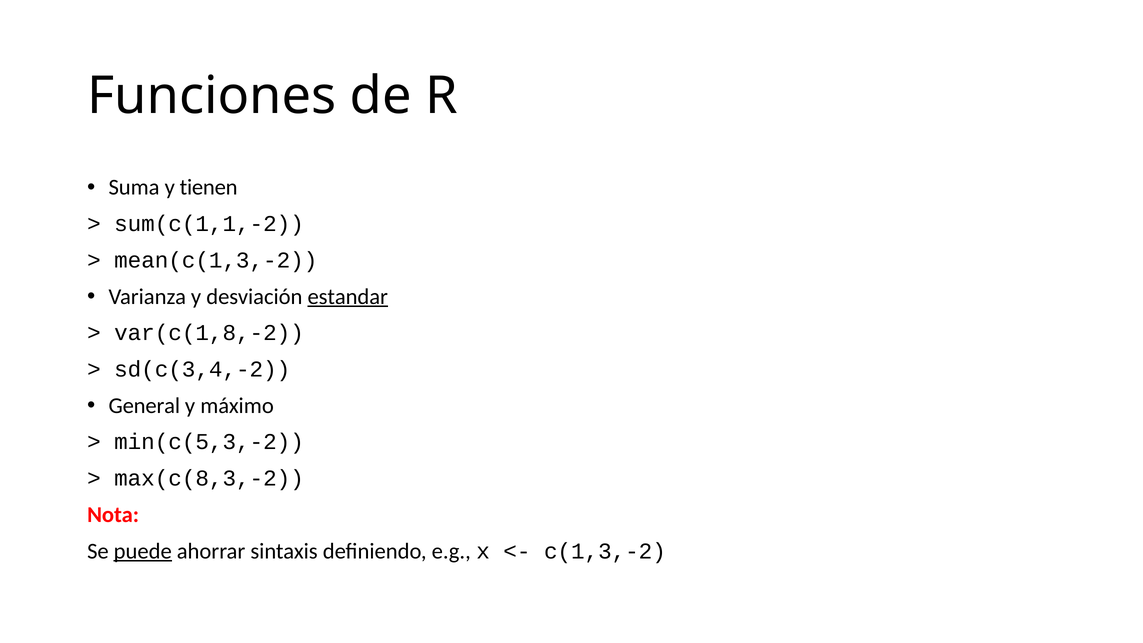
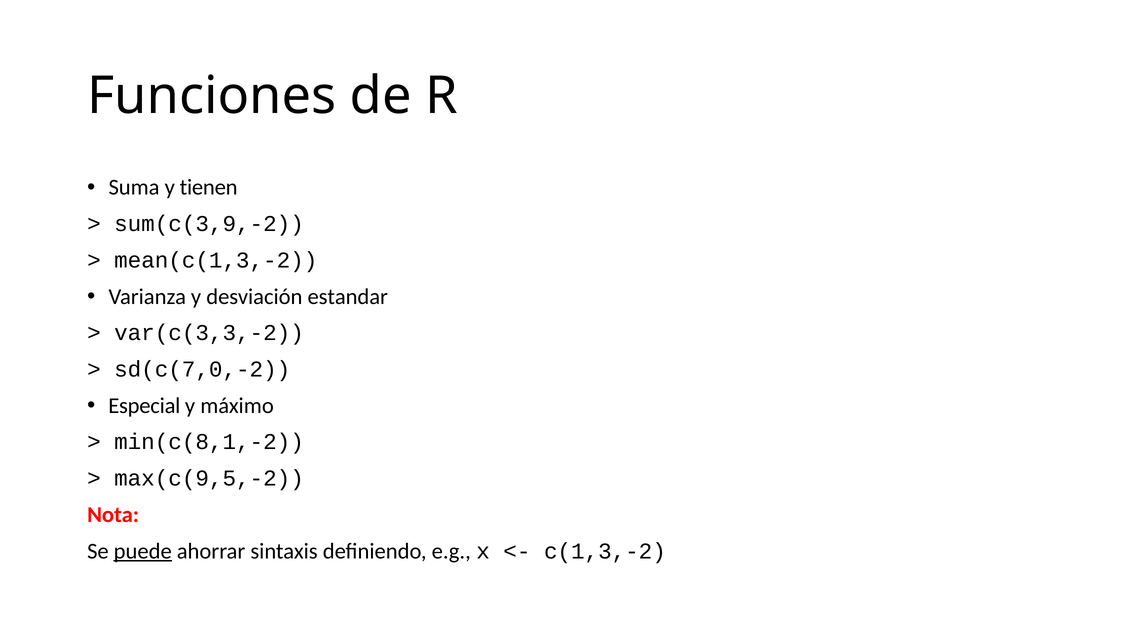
sum(c(1,1,-2: sum(c(1,1,-2 -> sum(c(3,9,-2
estandar underline: present -> none
var(c(1,8,-2: var(c(1,8,-2 -> var(c(3,3,-2
sd(c(3,4,-2: sd(c(3,4,-2 -> sd(c(7,0,-2
General: General -> Especial
min(c(5,3,-2: min(c(5,3,-2 -> min(c(8,1,-2
max(c(8,3,-2: max(c(8,3,-2 -> max(c(9,5,-2
